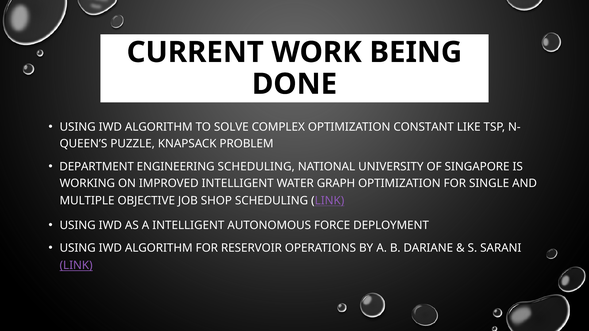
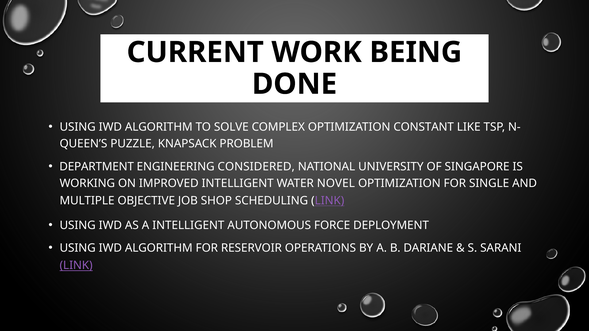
ENGINEERING SCHEDULING: SCHEDULING -> CONSIDERED
GRAPH: GRAPH -> NOVEL
